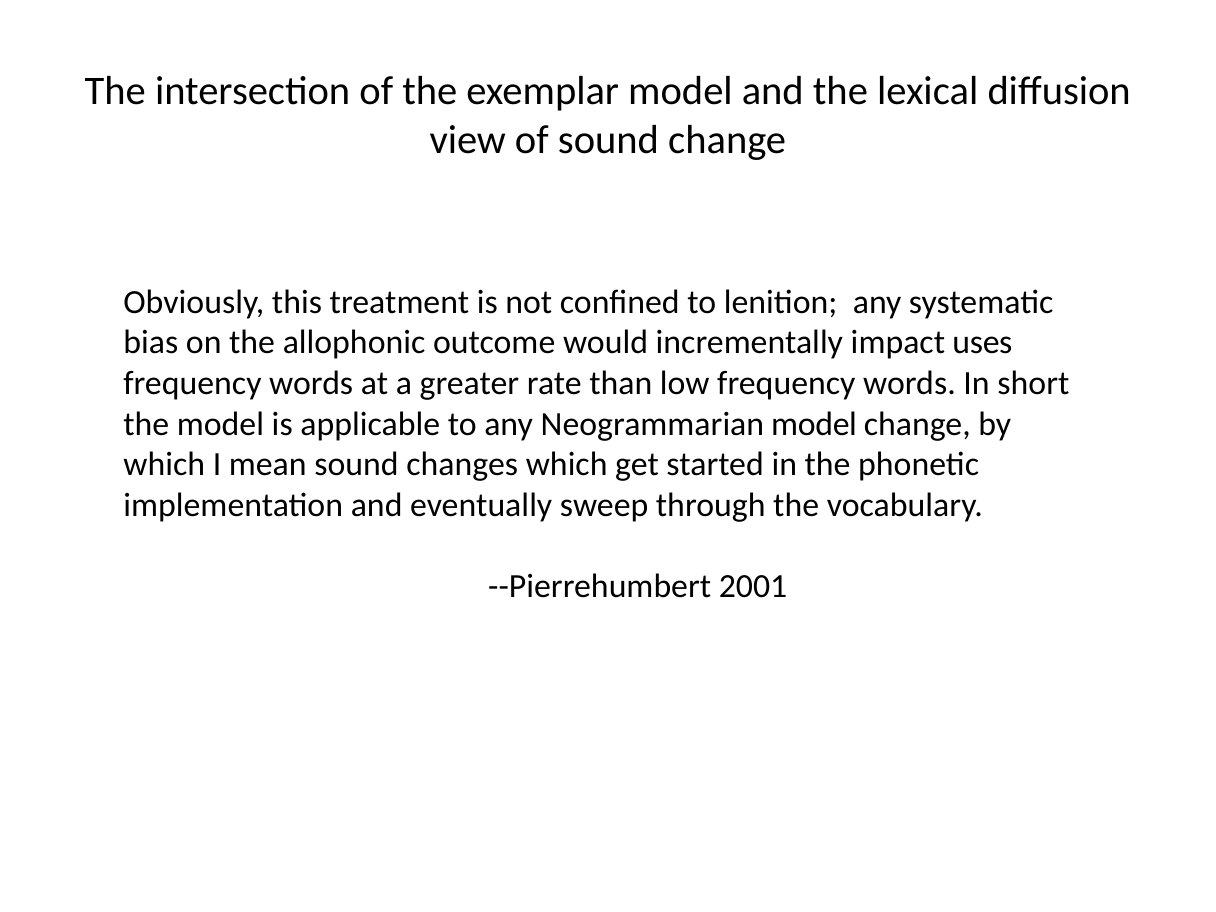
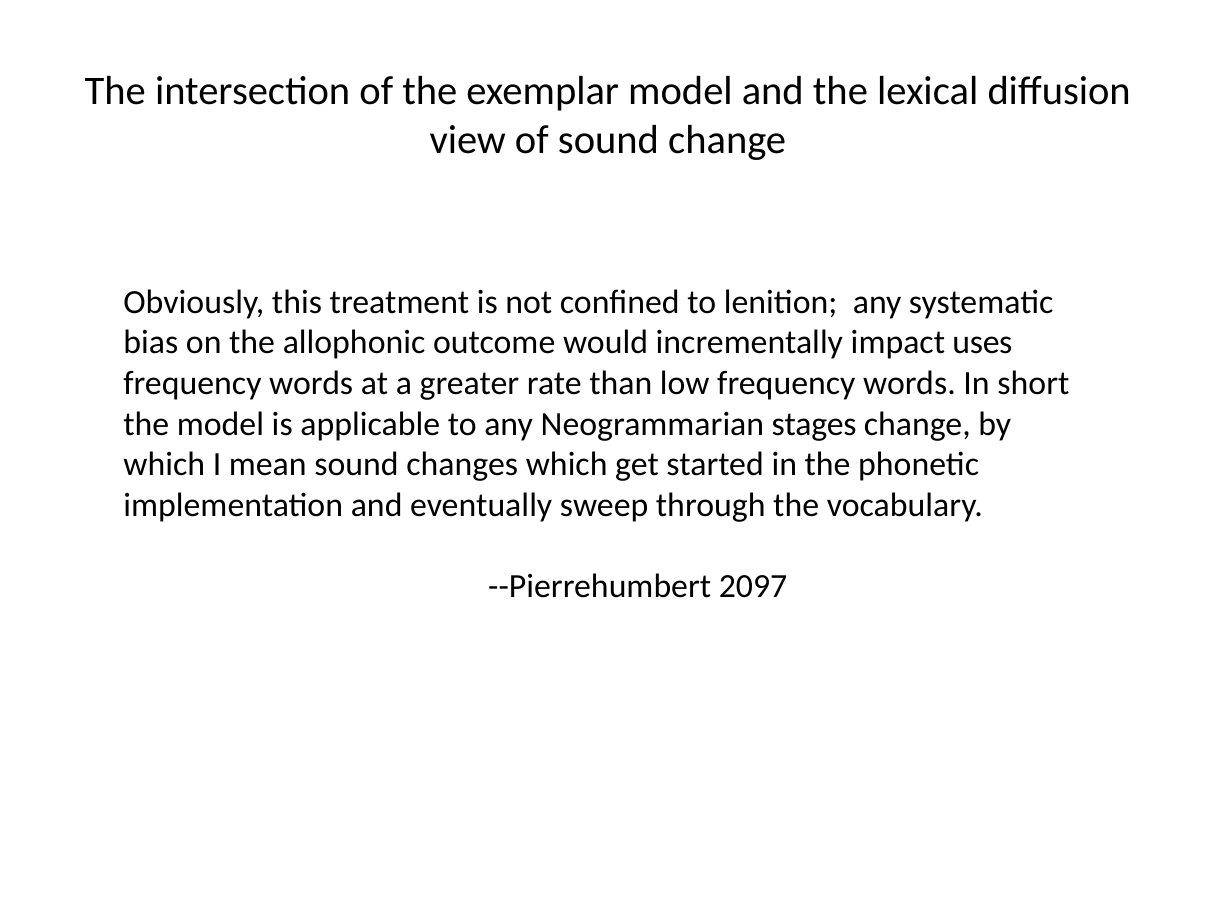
Neogrammarian model: model -> stages
2001: 2001 -> 2097
